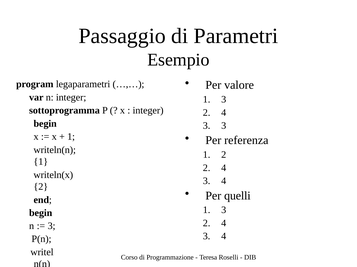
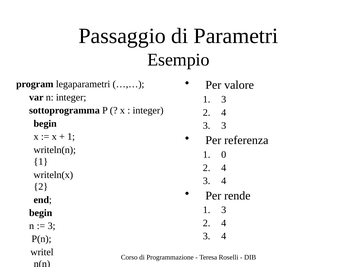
1 2: 2 -> 0
quelli: quelli -> rende
